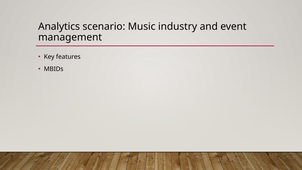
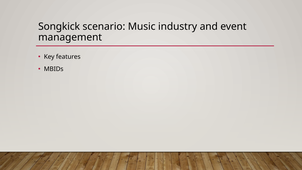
Analytics: Analytics -> Songkick
